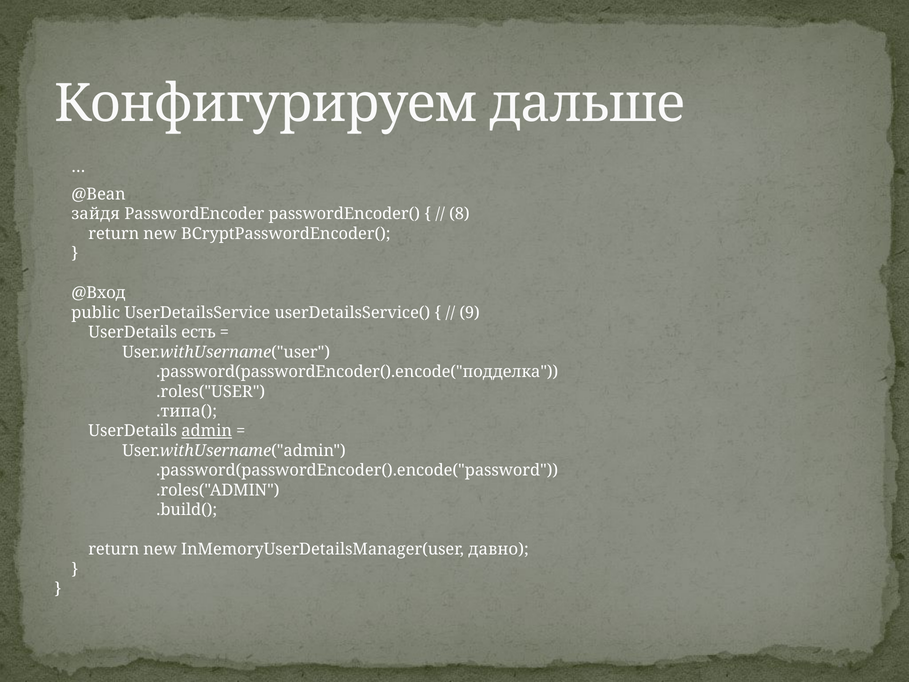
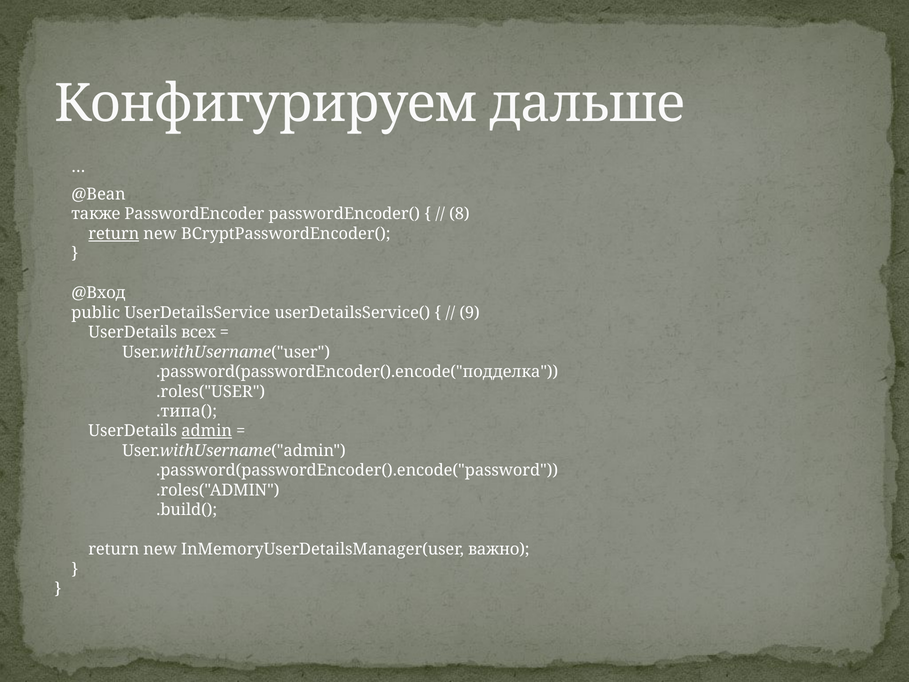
зайдя: зайдя -> также
return at (114, 234) underline: none -> present
есть: есть -> всех
давно: давно -> важно
